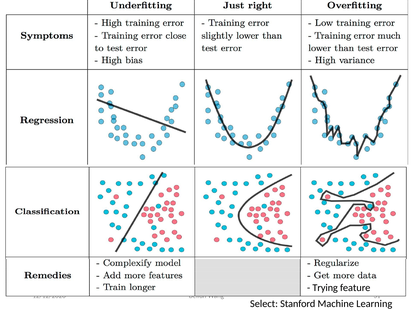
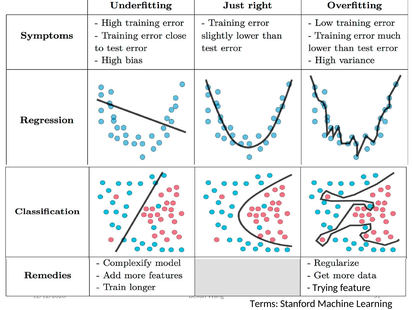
Select: Select -> Terms
